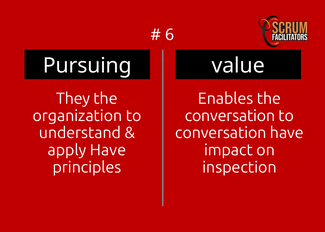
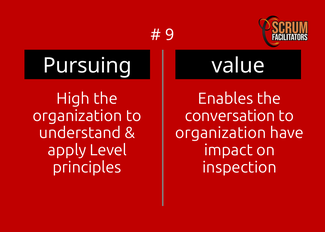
6: 6 -> 9
They: They -> High
conversation at (221, 133): conversation -> organization
apply Have: Have -> Level
